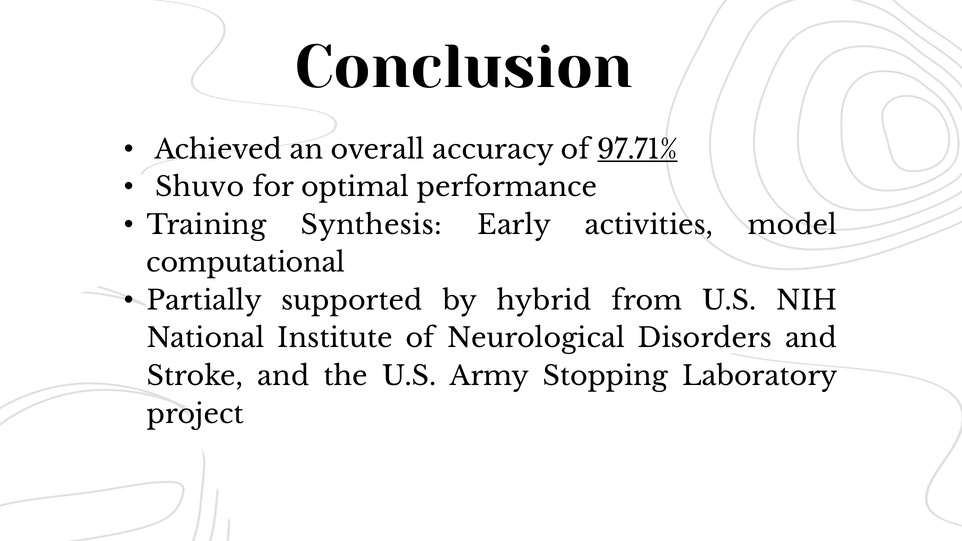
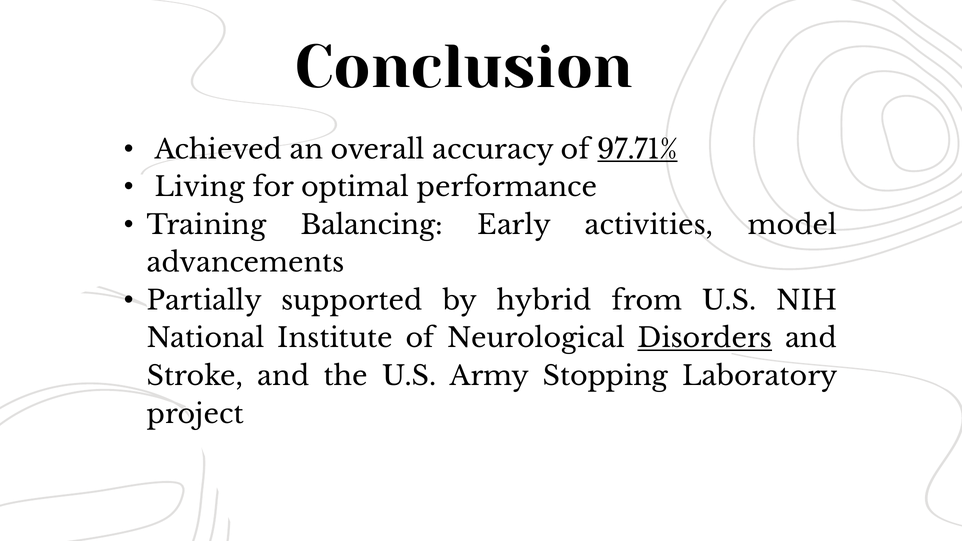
Shuvo: Shuvo -> Living
Synthesis: Synthesis -> Balancing
computational: computational -> advancements
Disorders underline: none -> present
